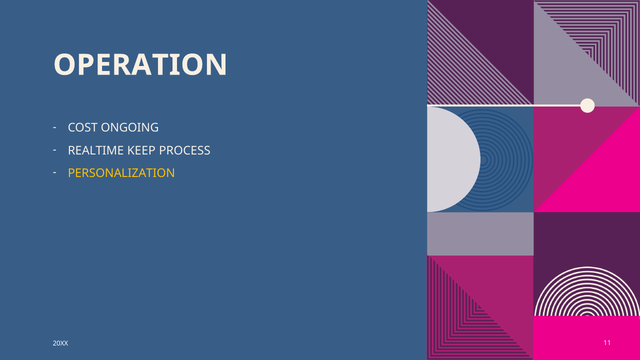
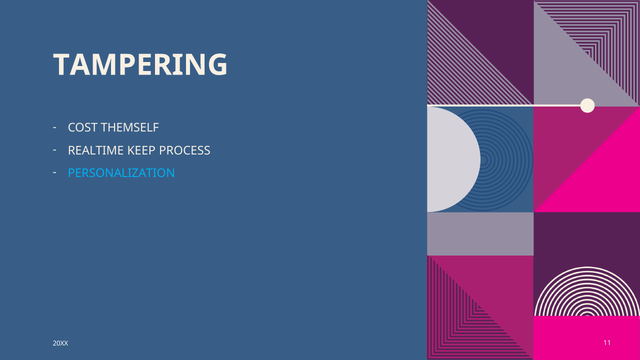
OPERATION: OPERATION -> TAMPERING
ONGOING: ONGOING -> THEMSELF
PERSONALIZATION colour: yellow -> light blue
